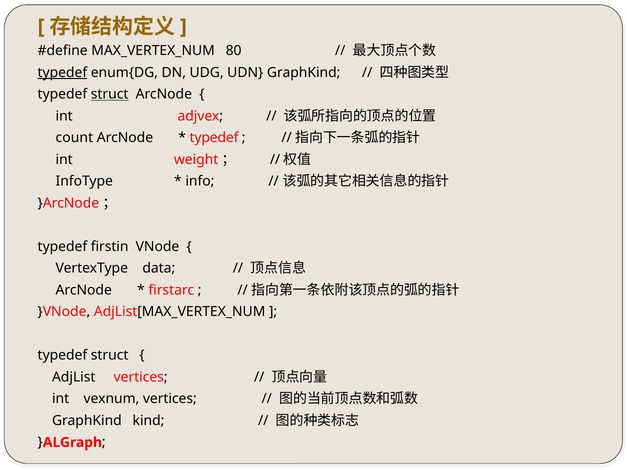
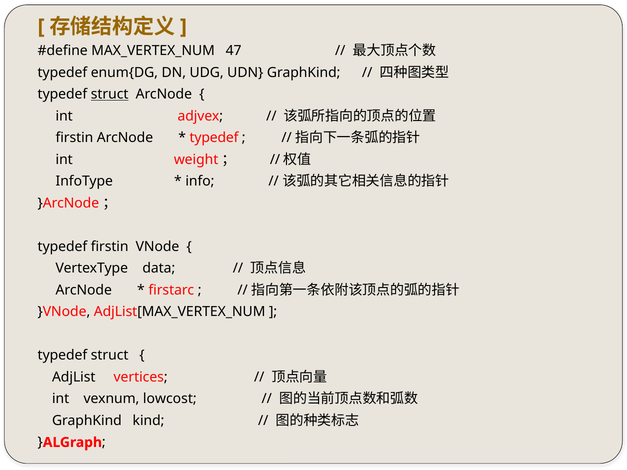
80: 80 -> 47
typedef at (62, 72) underline: present -> none
count at (74, 138): count -> firstin
vexnum vertices: vertices -> lowcost
